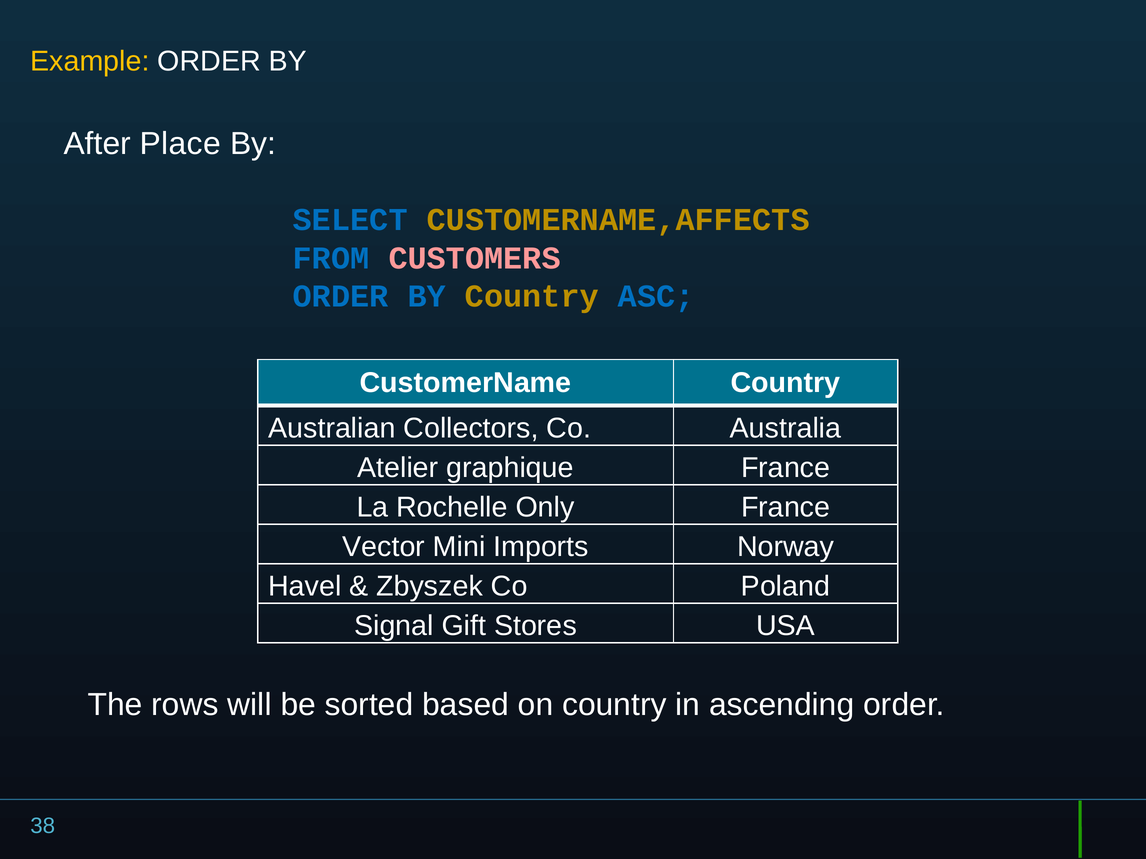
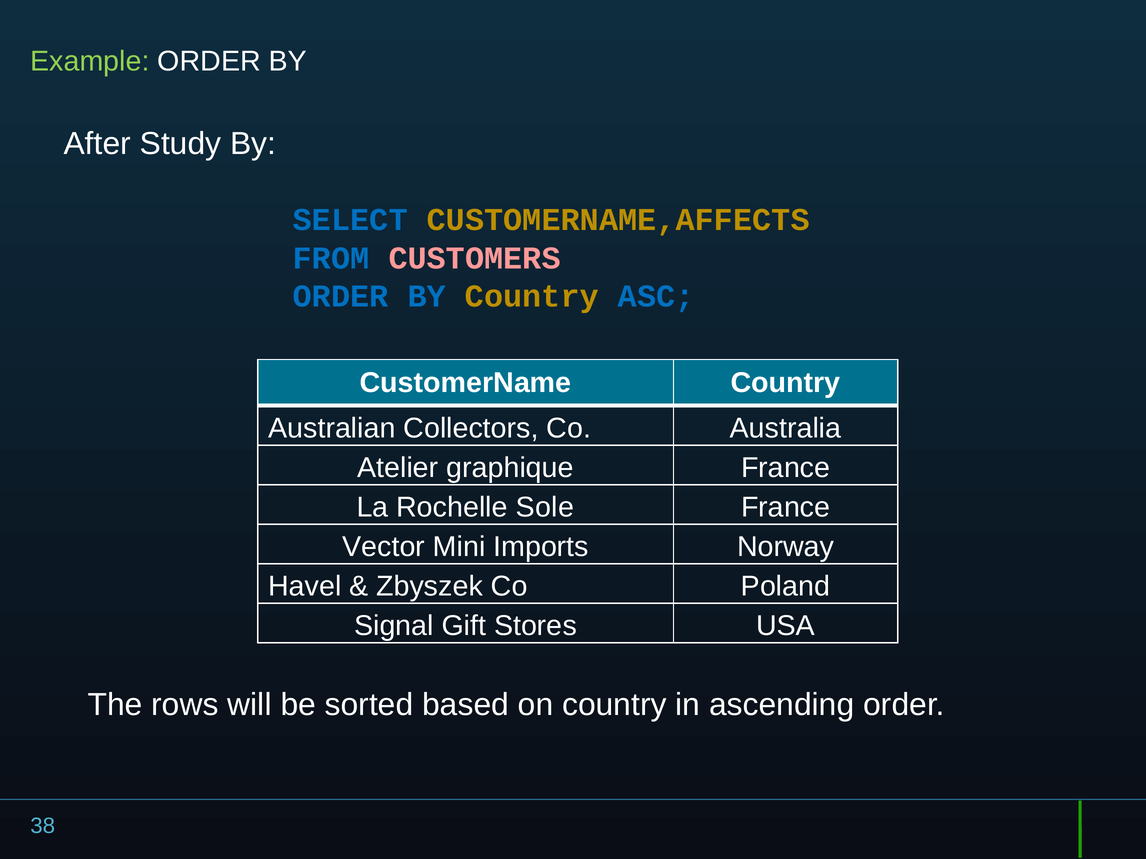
Example colour: yellow -> light green
Place: Place -> Study
Only: Only -> Sole
